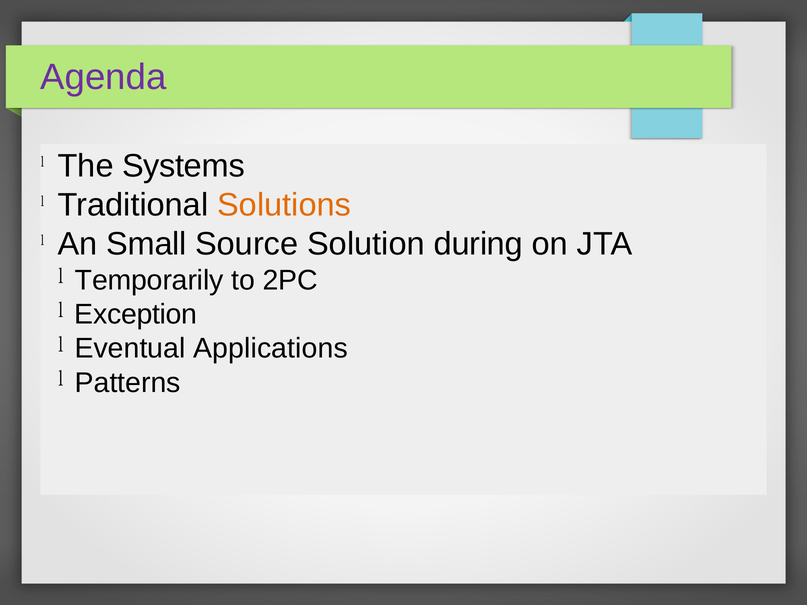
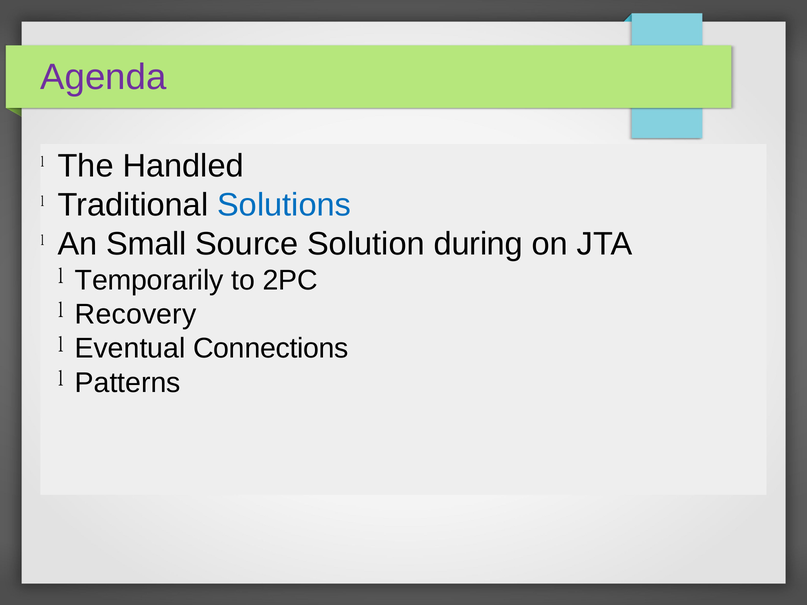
Systems: Systems -> Handled
Solutions colour: orange -> blue
Exception: Exception -> Recovery
Applications: Applications -> Connections
